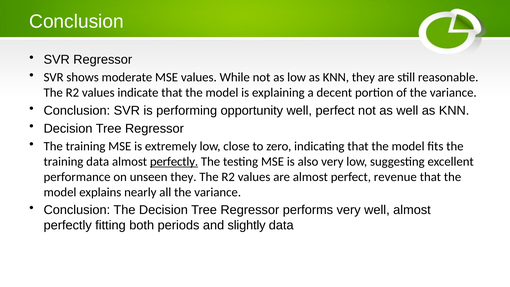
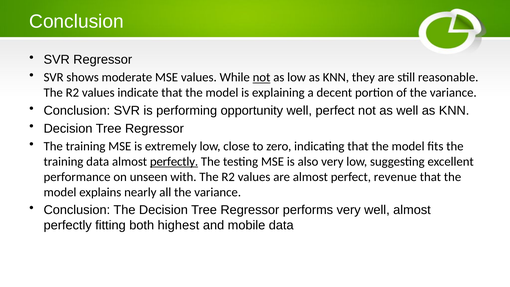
not at (262, 77) underline: none -> present
unseen they: they -> with
periods: periods -> highest
slightly: slightly -> mobile
